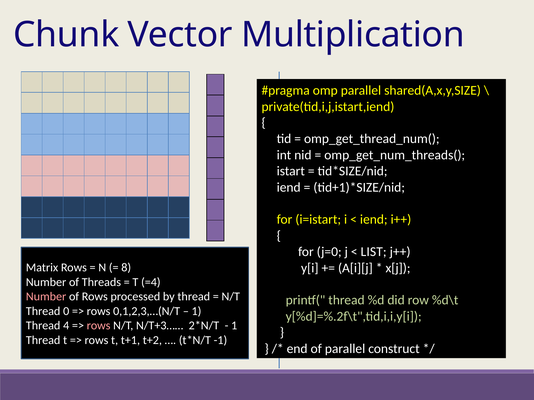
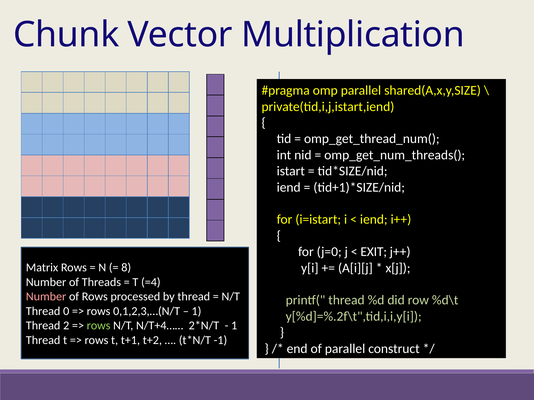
LIST: LIST -> EXIT
4: 4 -> 2
rows at (99, 326) colour: pink -> light green
N/T+3……: N/T+3…… -> N/T+4……
